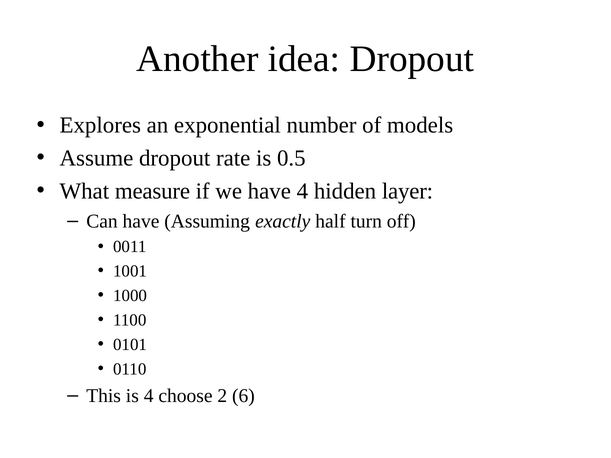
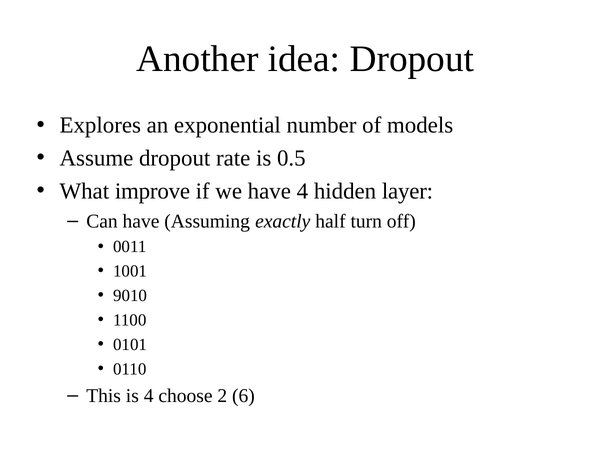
measure: measure -> improve
1000: 1000 -> 9010
